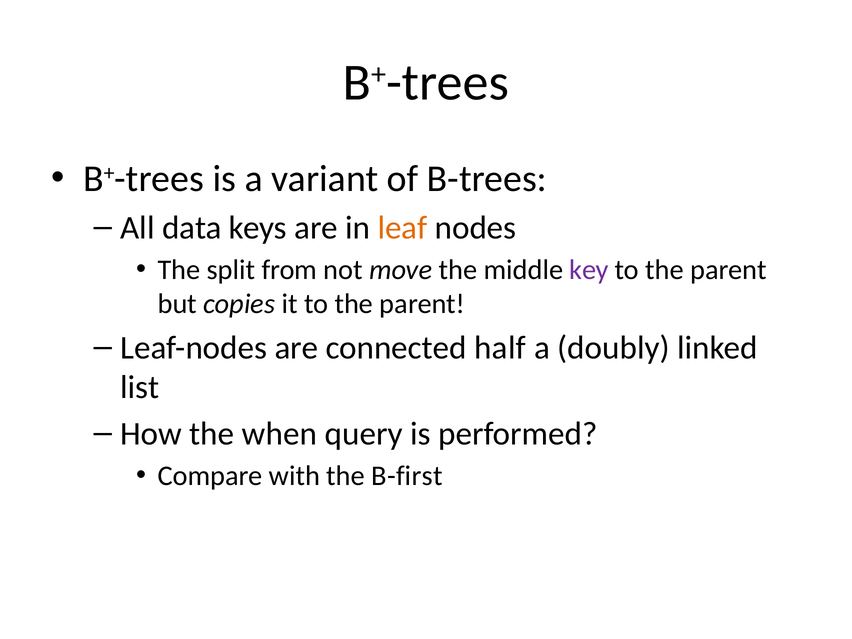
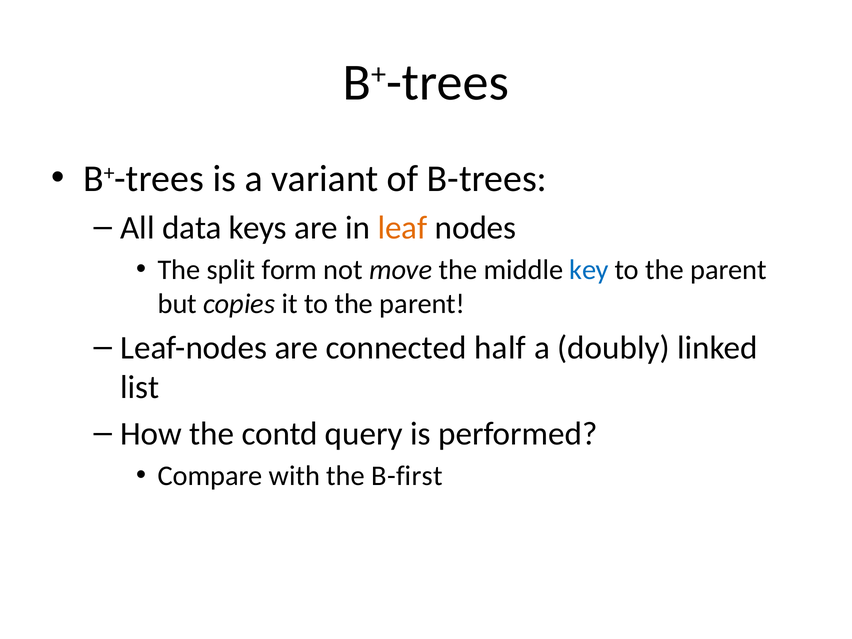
from: from -> form
key colour: purple -> blue
when: when -> contd
